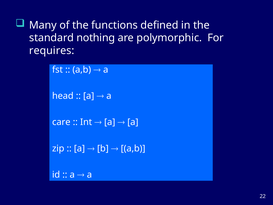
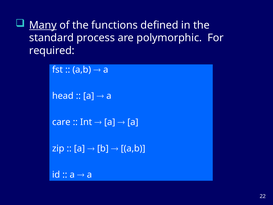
Many underline: none -> present
nothing: nothing -> process
requires: requires -> required
